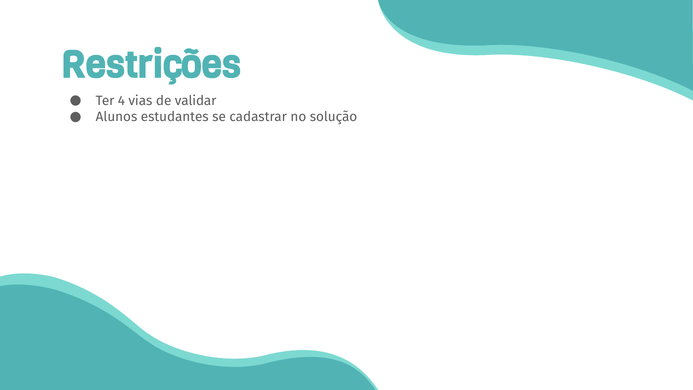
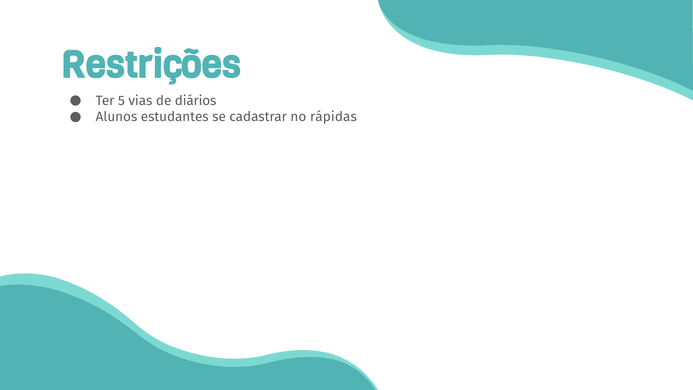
4: 4 -> 5
validar: validar -> diários
solução: solução -> rápidas
